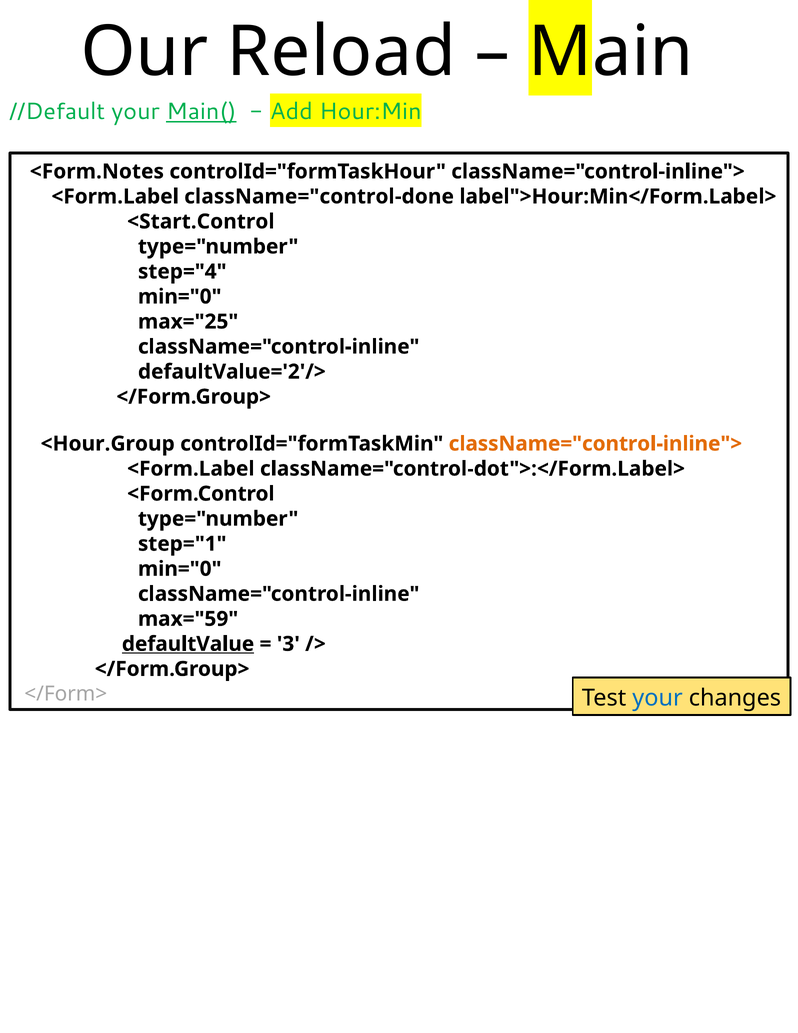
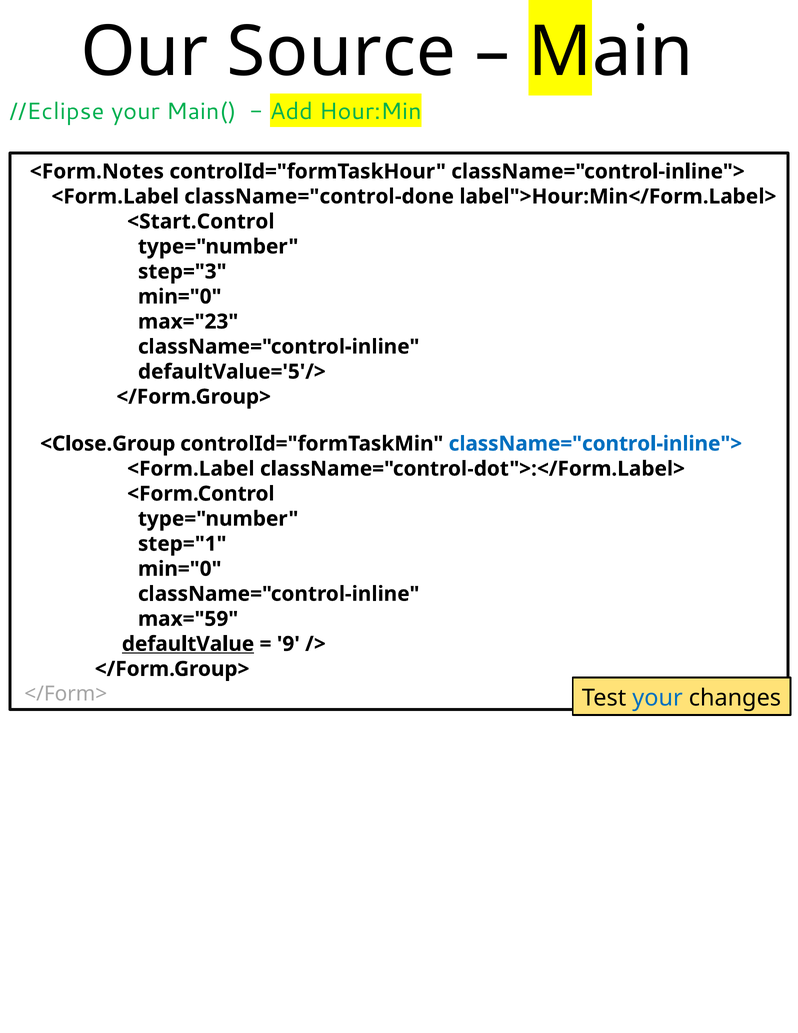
Reload: Reload -> Source
//Default: //Default -> //Eclipse
Main( underline: present -> none
step="4: step="4 -> step="3
max="25: max="25 -> max="23
defaultValue='2'/>: defaultValue='2'/> -> defaultValue='5'/>
<Hour.Group: <Hour.Group -> <Close.Group
className="control-inline"> at (595, 444) colour: orange -> blue
3: 3 -> 9
